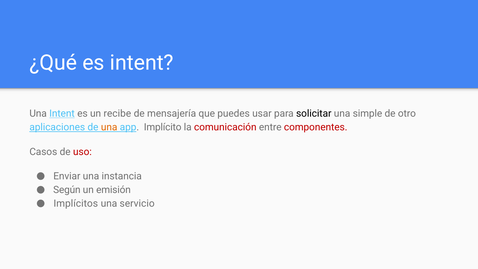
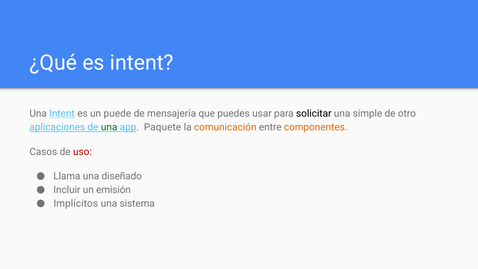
recibe: recibe -> puede
una at (109, 127) colour: orange -> green
Implícito: Implícito -> Paquete
comunicación colour: red -> orange
componentes colour: red -> orange
Enviar: Enviar -> Llama
instancia: instancia -> diseñado
Según: Según -> Incluir
servicio: servicio -> sistema
